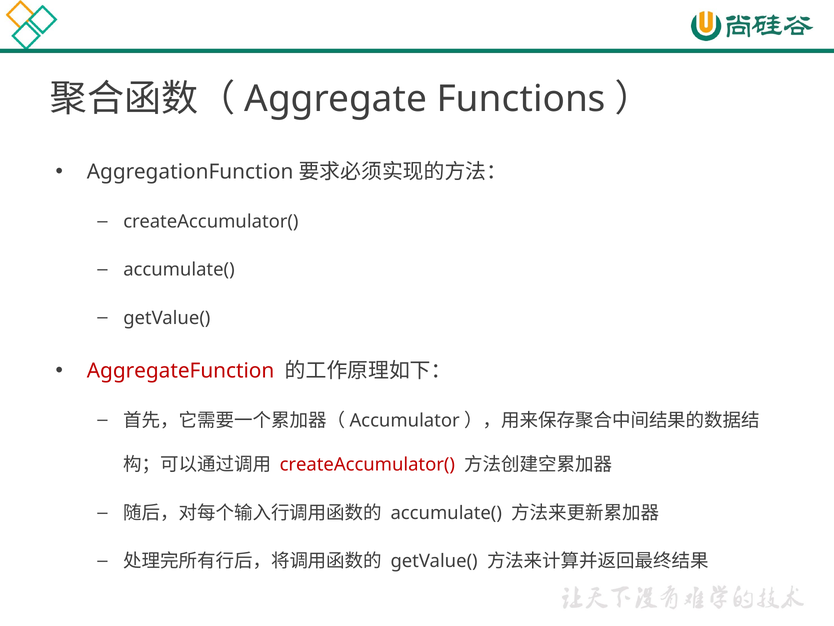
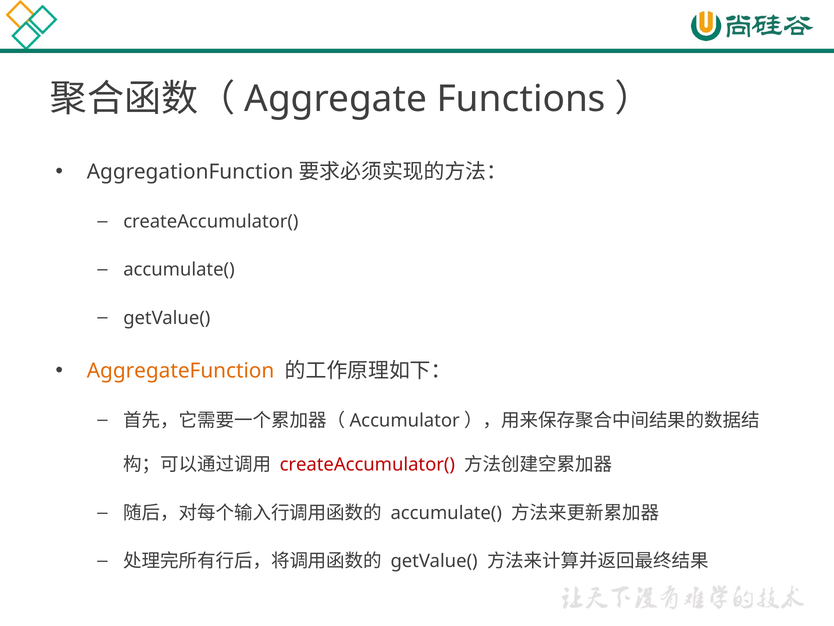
AggregateFunction colour: red -> orange
